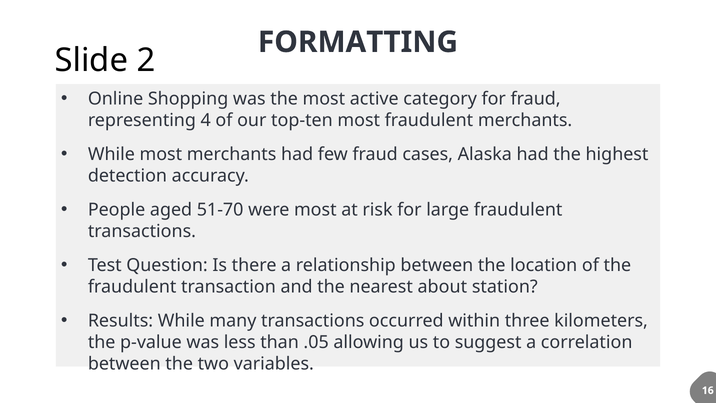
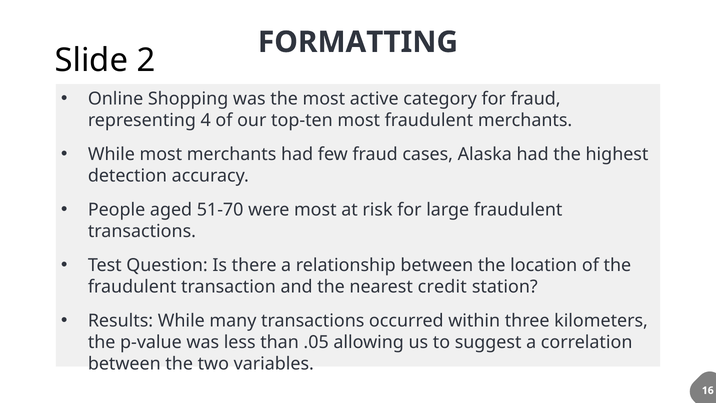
about: about -> credit
